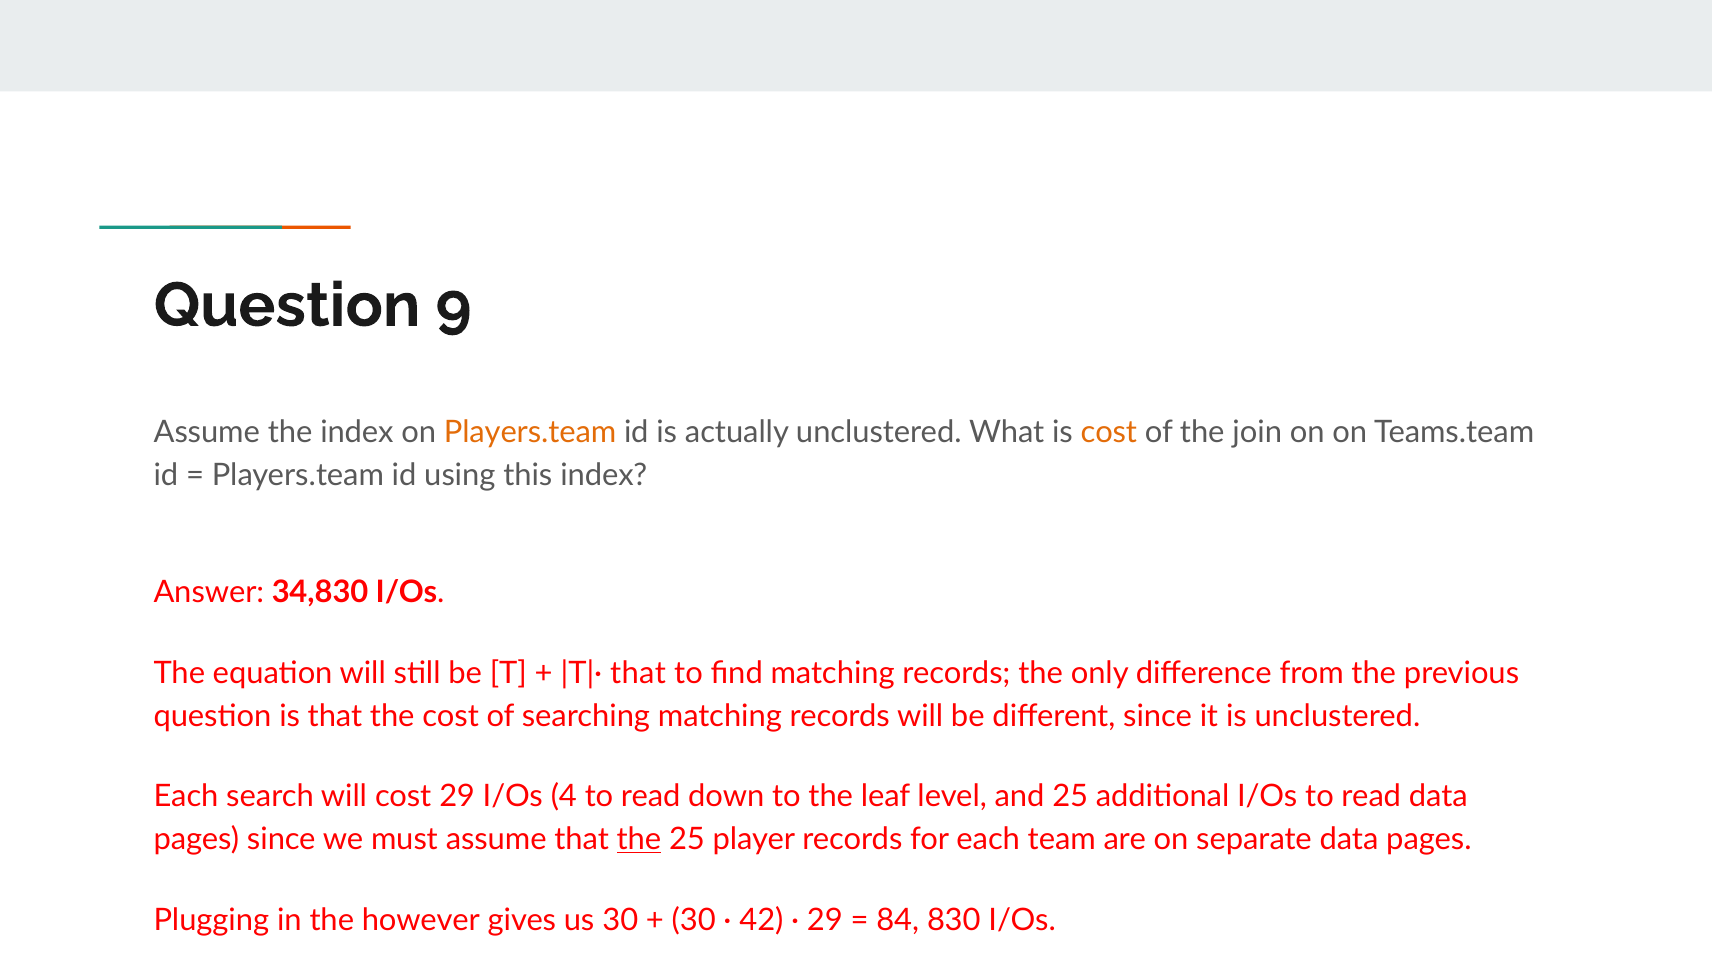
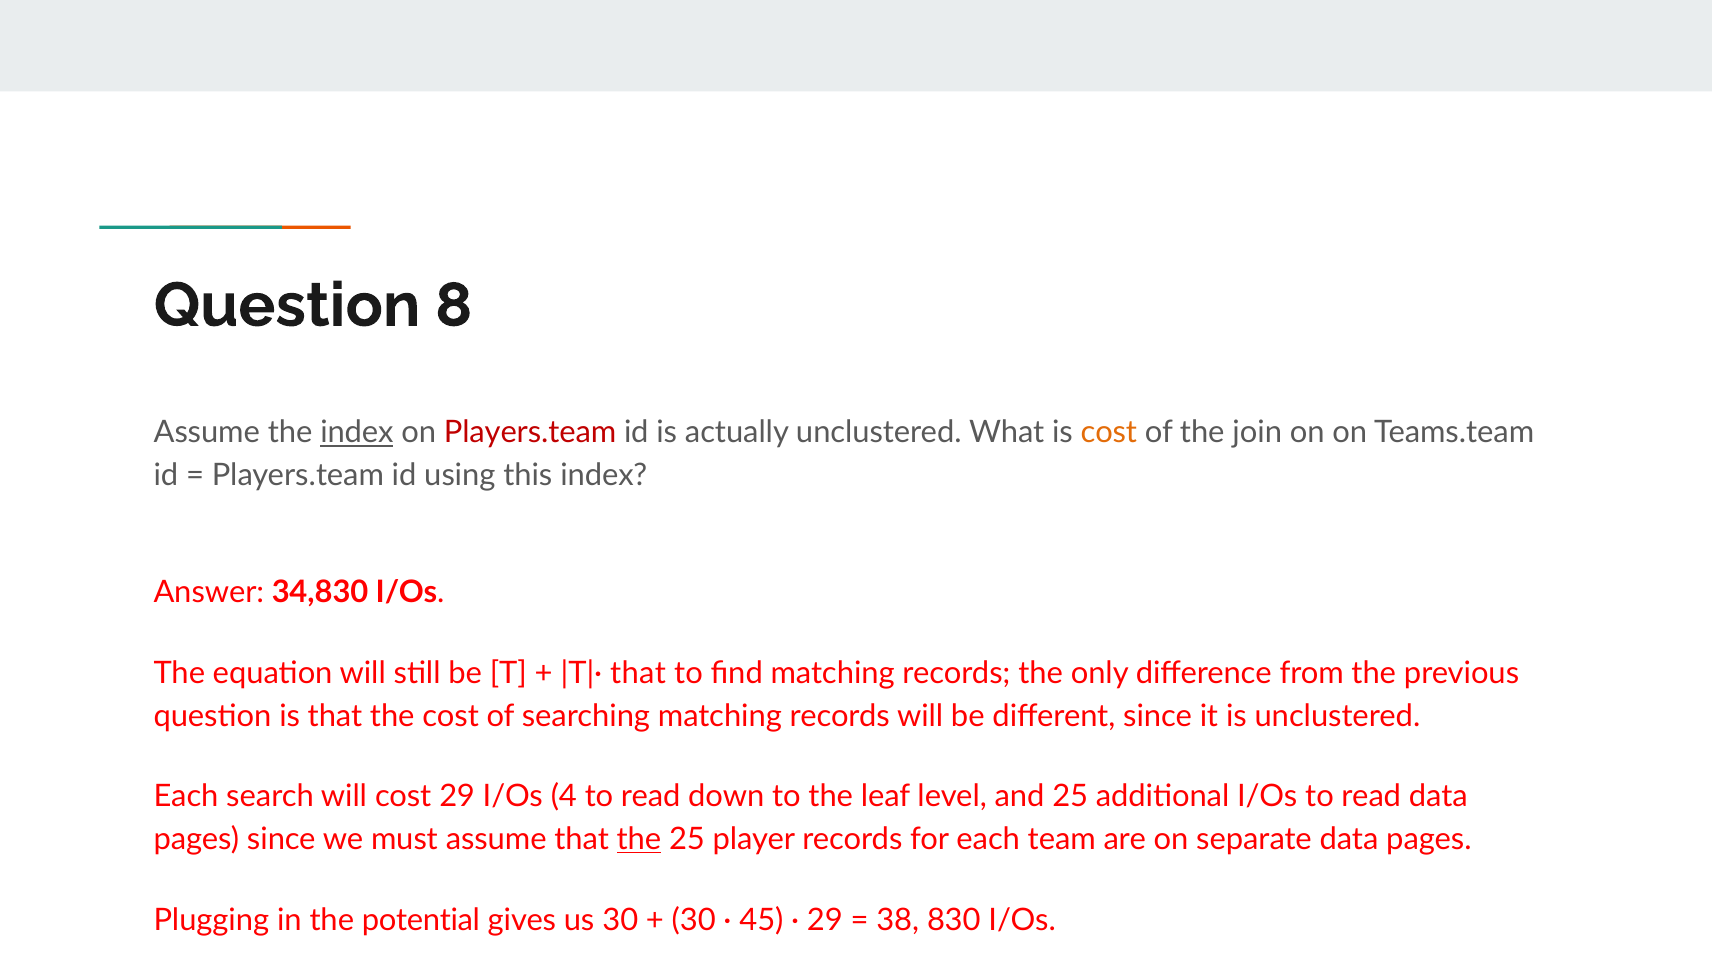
9: 9 -> 8
index at (357, 433) underline: none -> present
Players.team at (530, 433) colour: orange -> red
however: however -> potential
42: 42 -> 45
84: 84 -> 38
